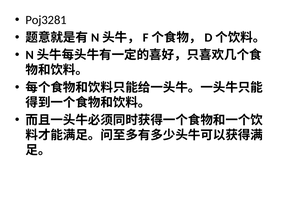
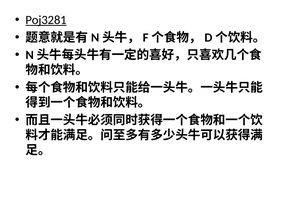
Poj3281 underline: none -> present
